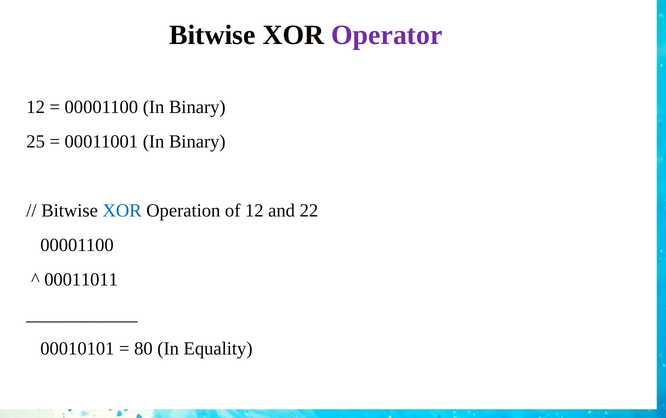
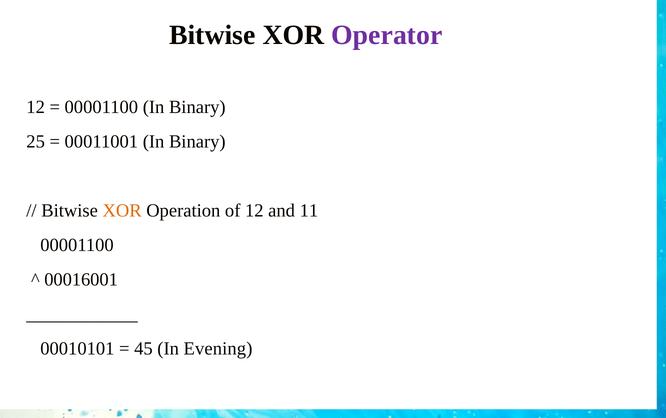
XOR at (122, 210) colour: blue -> orange
22: 22 -> 11
00011011: 00011011 -> 00016001
80: 80 -> 45
Equality: Equality -> Evening
